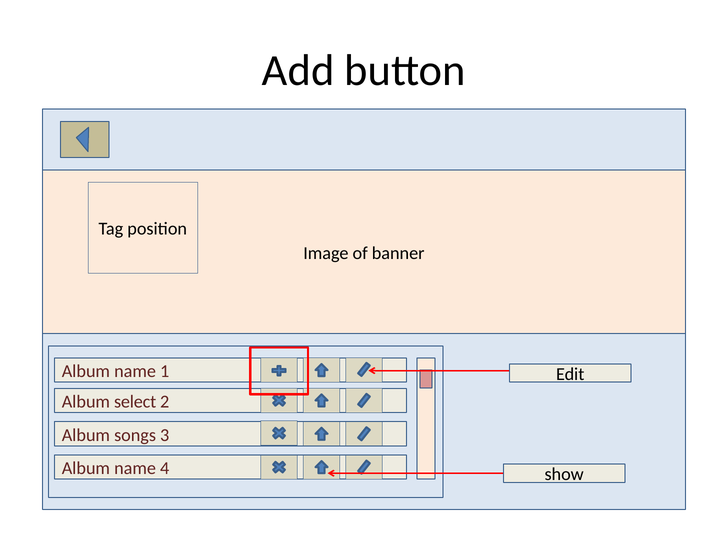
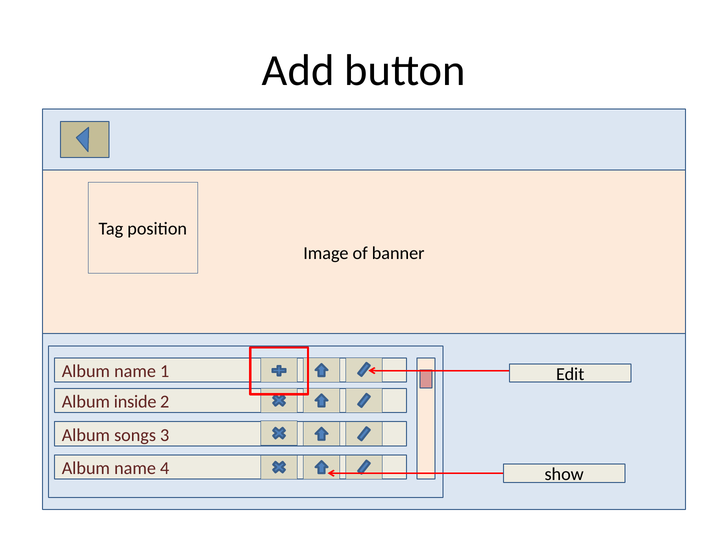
select: select -> inside
